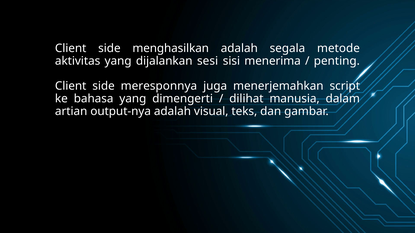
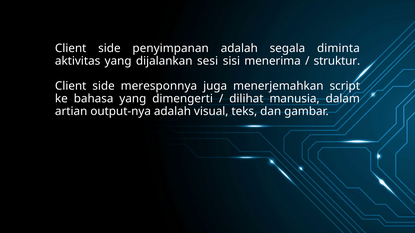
menghasilkan: menghasilkan -> penyimpanan
metode: metode -> diminta
penting: penting -> struktur
